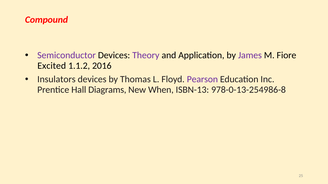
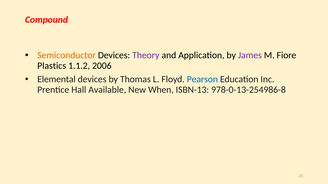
Semiconductor colour: purple -> orange
Excited: Excited -> Plastics
2016: 2016 -> 2006
Insulators: Insulators -> Elemental
Pearson colour: purple -> blue
Diagrams: Diagrams -> Available
